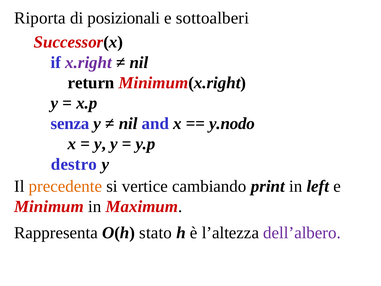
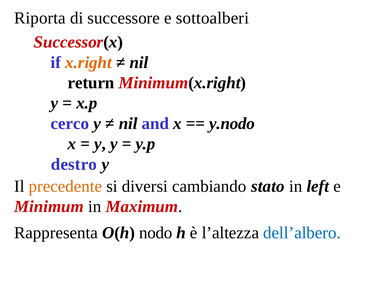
posizionali: posizionali -> successore
x.right colour: purple -> orange
senza: senza -> cerco
vertice: vertice -> diversi
print: print -> stato
stato: stato -> nodo
dell’albero colour: purple -> blue
